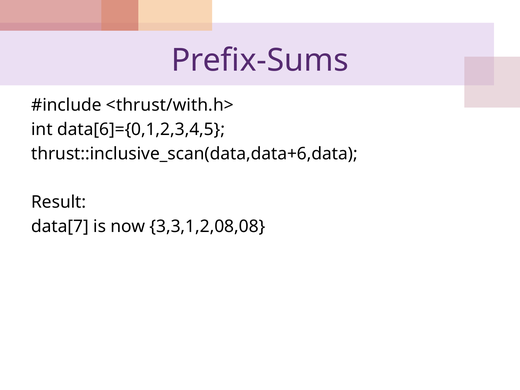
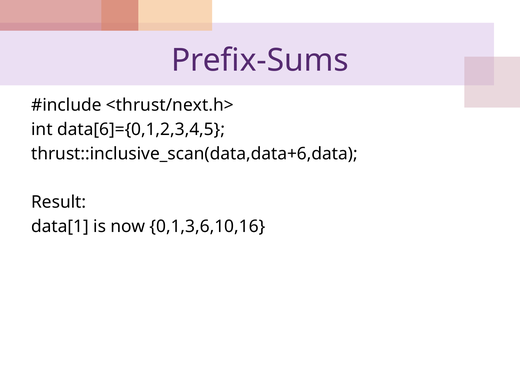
<thrust/with.h>: <thrust/with.h> -> <thrust/next.h>
data[7: data[7 -> data[1
3,3,1,2,08,08: 3,3,1,2,08,08 -> 0,1,3,6,10,16
